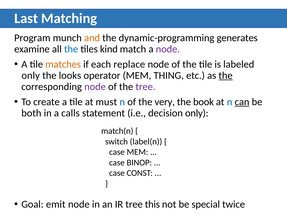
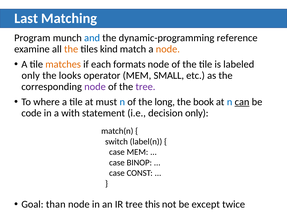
and colour: orange -> blue
generates: generates -> reference
the at (71, 49) colour: blue -> orange
node at (168, 49) colour: purple -> orange
replace: replace -> formats
THING: THING -> SMALL
the at (226, 76) underline: present -> none
create: create -> where
very: very -> long
both: both -> code
calls: calls -> with
emit: emit -> than
special: special -> except
